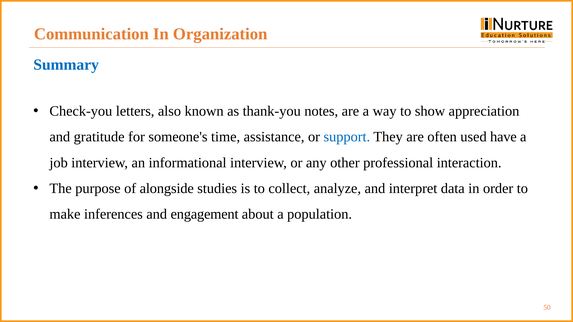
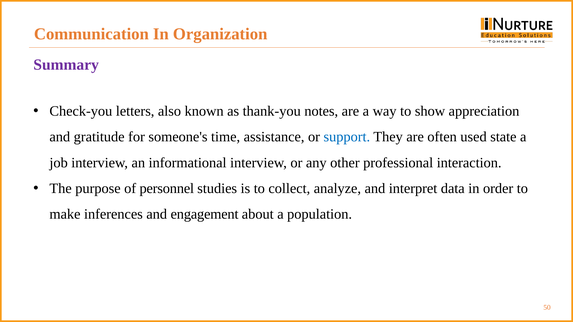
Summary colour: blue -> purple
have: have -> state
alongside: alongside -> personnel
